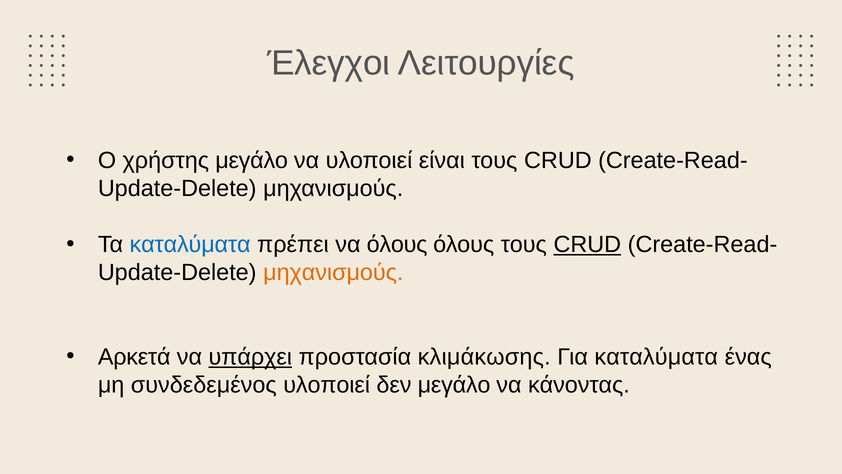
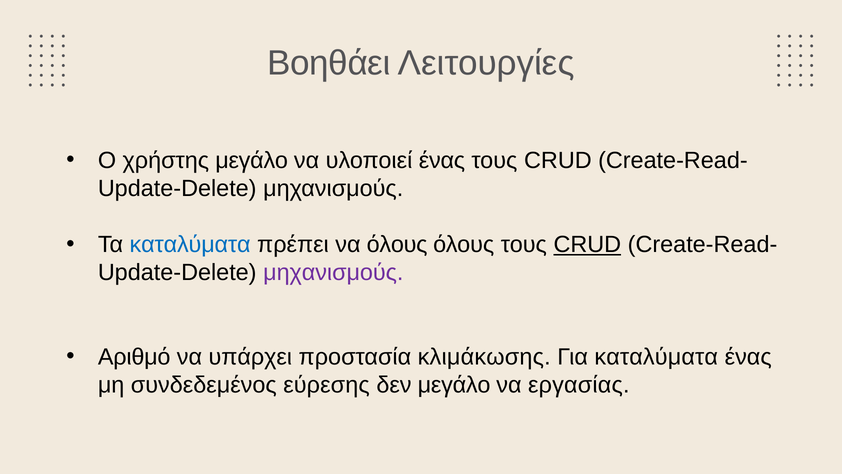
Έλεγχοι: Έλεγχοι -> Βοηθάει
υλοποιεί είναι: είναι -> ένας
μηχανισμούς at (333, 273) colour: orange -> purple
Αρκετά: Αρκετά -> Αριθμό
υπάρχει underline: present -> none
συνδεδεμένος υλοποιεί: υλοποιεί -> εύρεσης
κάνοντας: κάνοντας -> εργασίας
